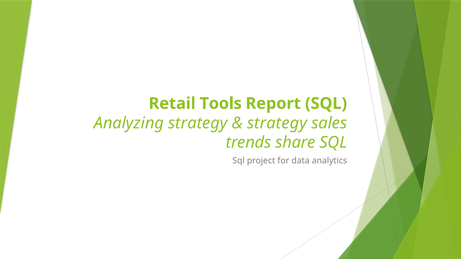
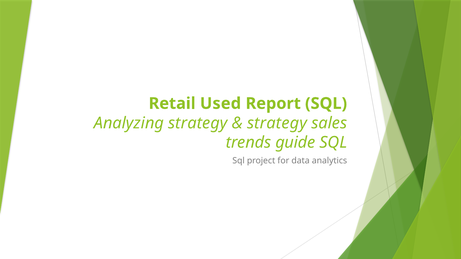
Tools: Tools -> Used
share: share -> guide
